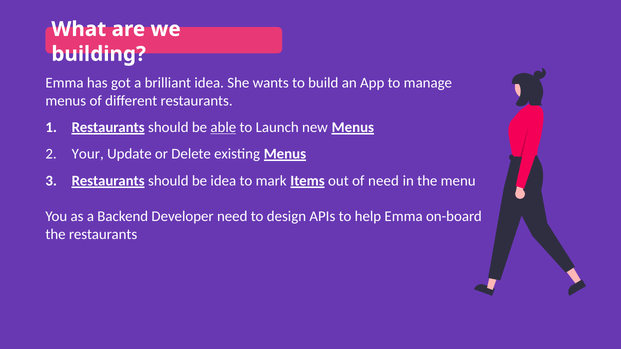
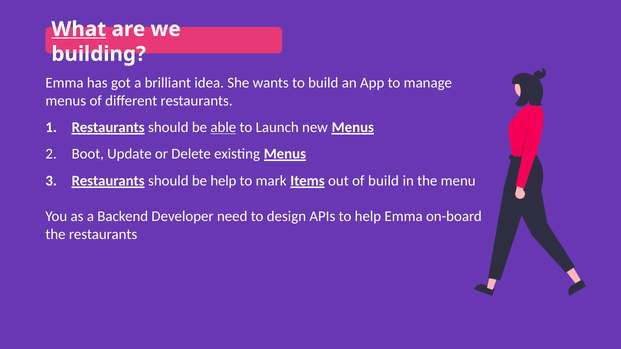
What underline: none -> present
Your: Your -> Boot
be idea: idea -> help
of need: need -> build
